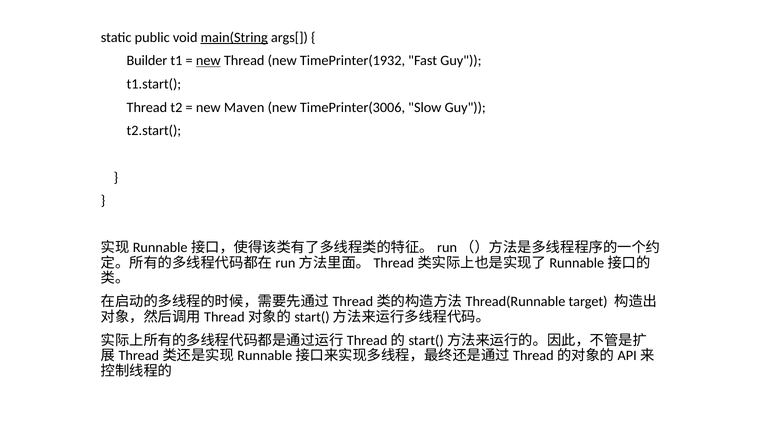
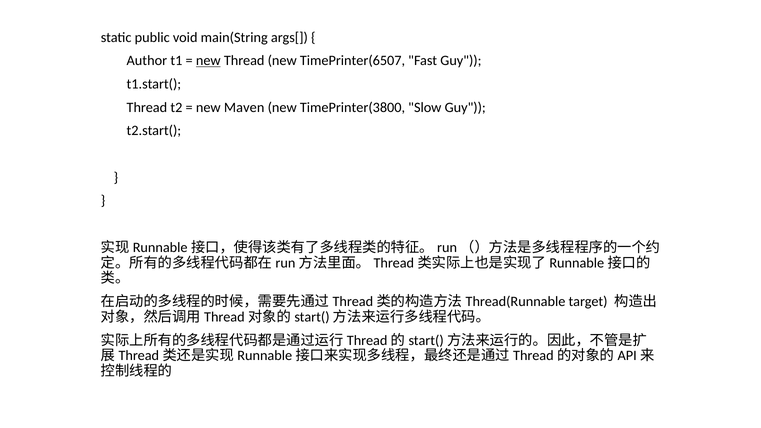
main(String underline: present -> none
Builder: Builder -> Author
TimePrinter(1932: TimePrinter(1932 -> TimePrinter(6507
TimePrinter(3006: TimePrinter(3006 -> TimePrinter(3800
